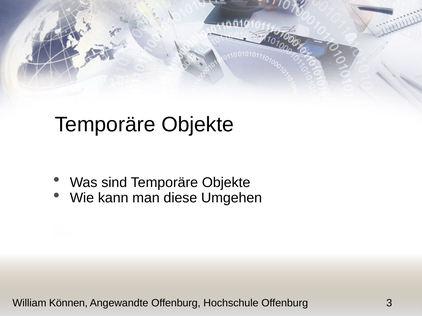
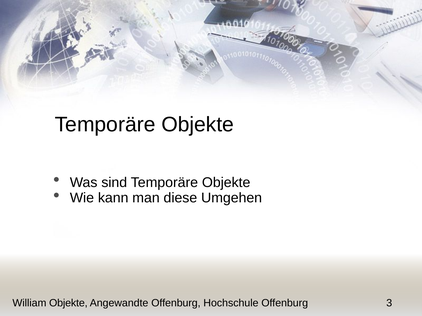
William Können: Können -> Objekte
